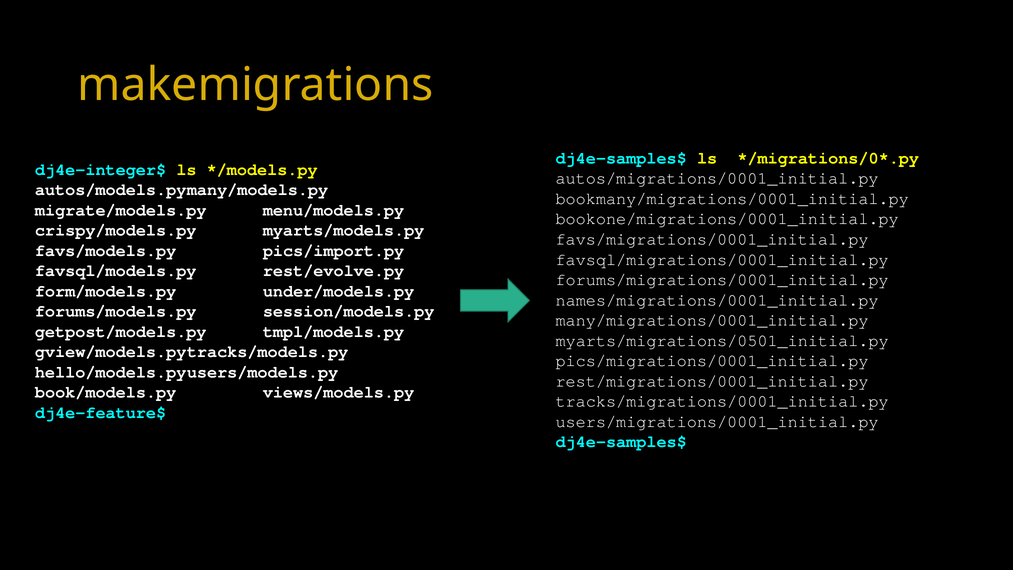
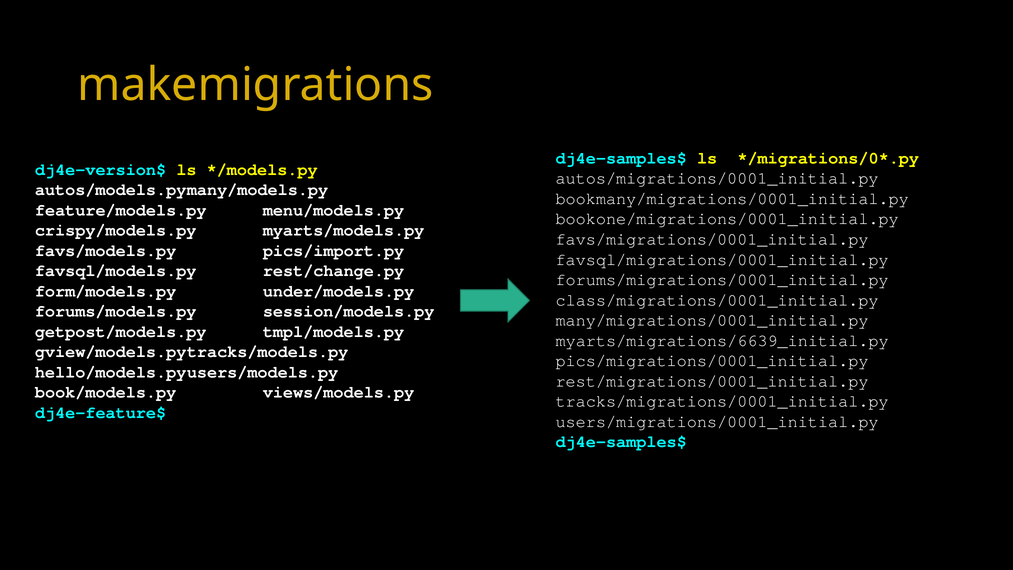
dj4e-integer$: dj4e-integer$ -> dj4e-version$
migrate/models.py: migrate/models.py -> feature/models.py
rest/evolve.py: rest/evolve.py -> rest/change.py
names/migrations/0001_initial.py: names/migrations/0001_initial.py -> class/migrations/0001_initial.py
myarts/migrations/0501_initial.py: myarts/migrations/0501_initial.py -> myarts/migrations/6639_initial.py
